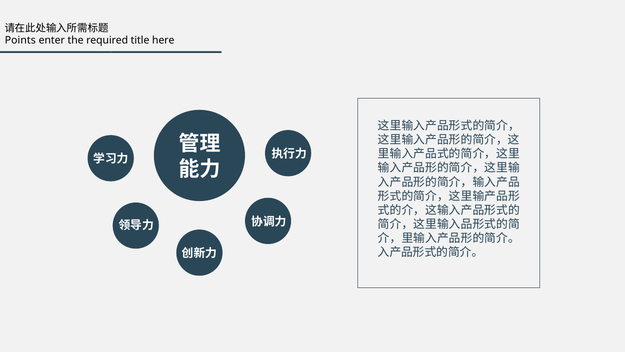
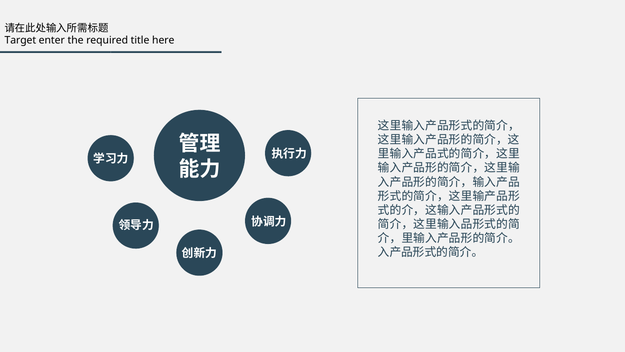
Points: Points -> Target
